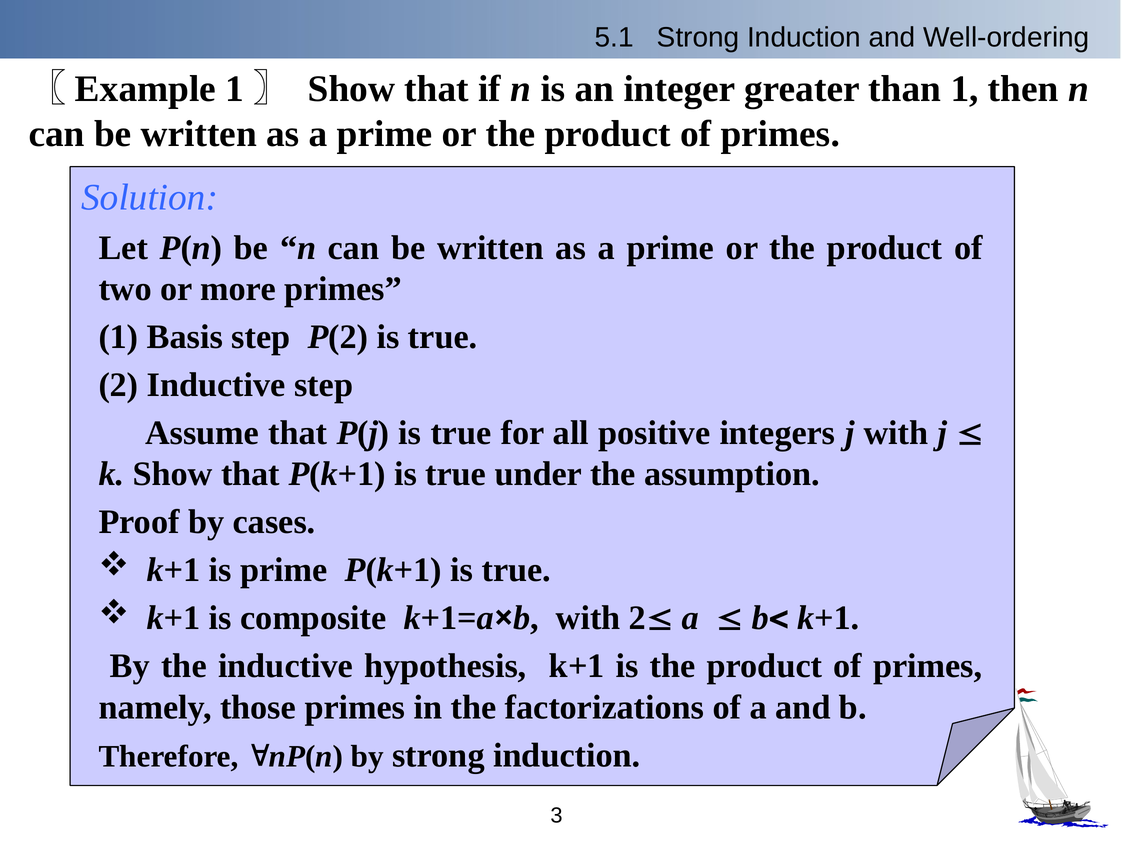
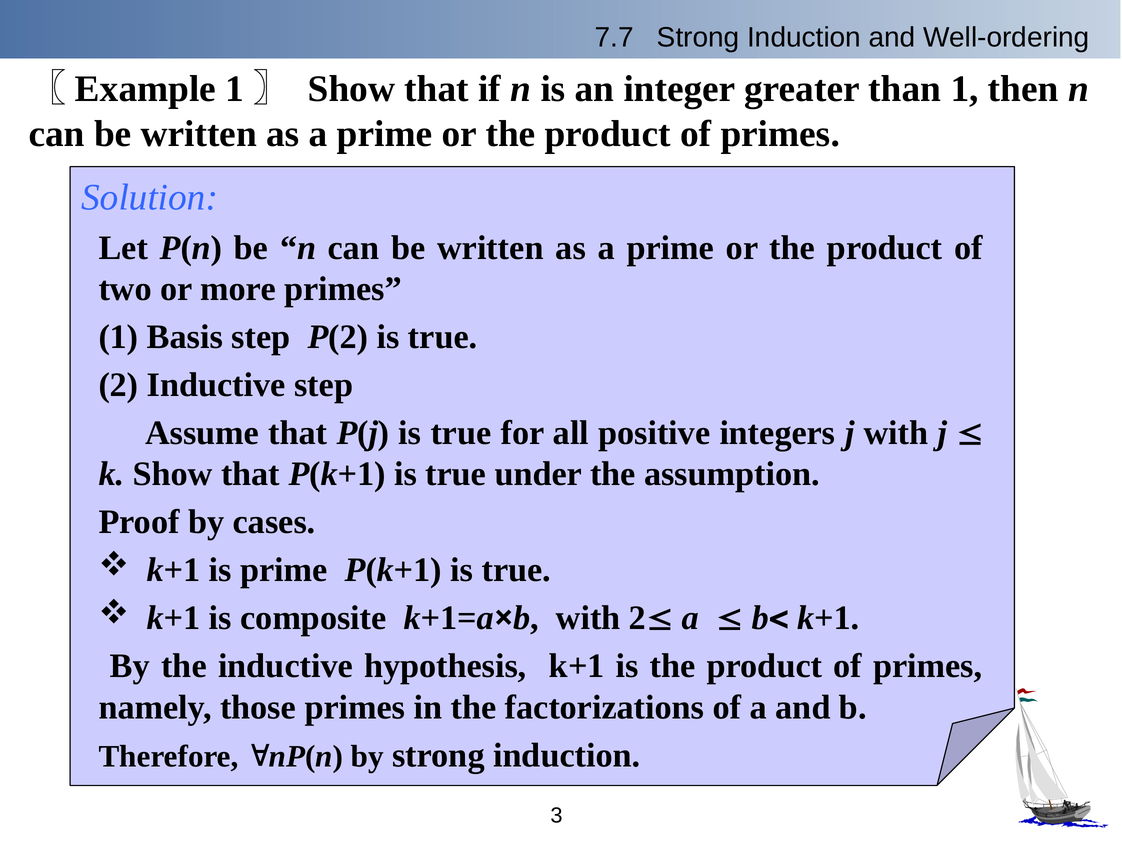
5.1: 5.1 -> 7.7
